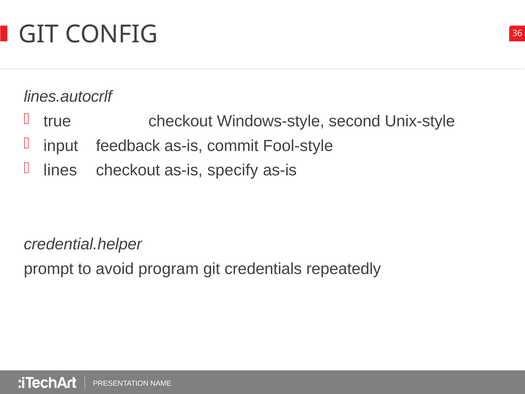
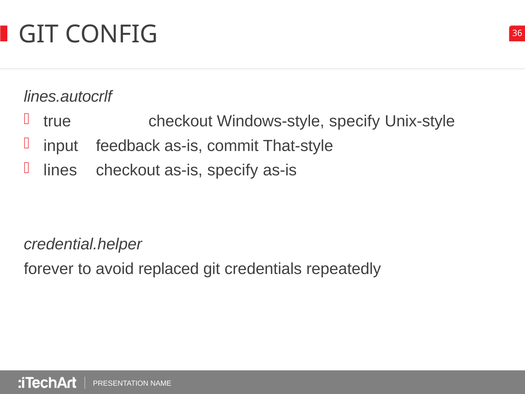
Windows-style second: second -> specify
Fool-style: Fool-style -> That-style
prompt: prompt -> forever
program: program -> replaced
